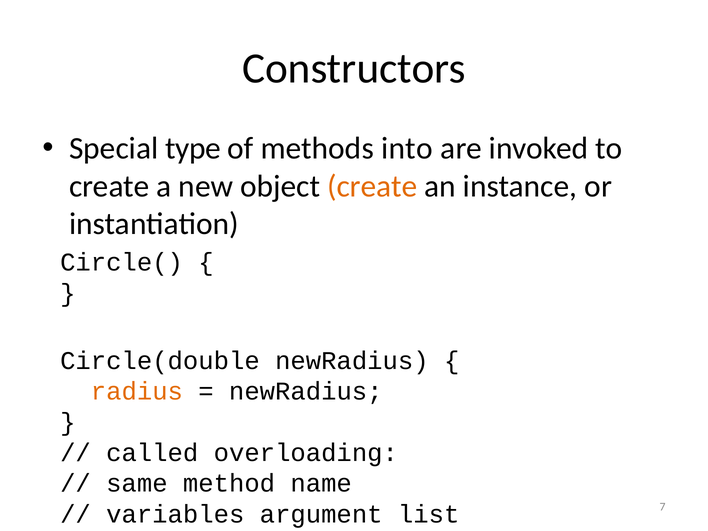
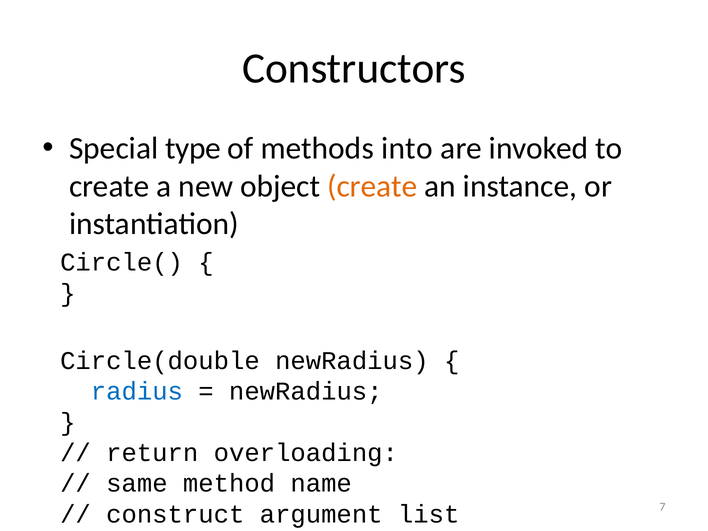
radius colour: orange -> blue
called: called -> return
variables: variables -> construct
